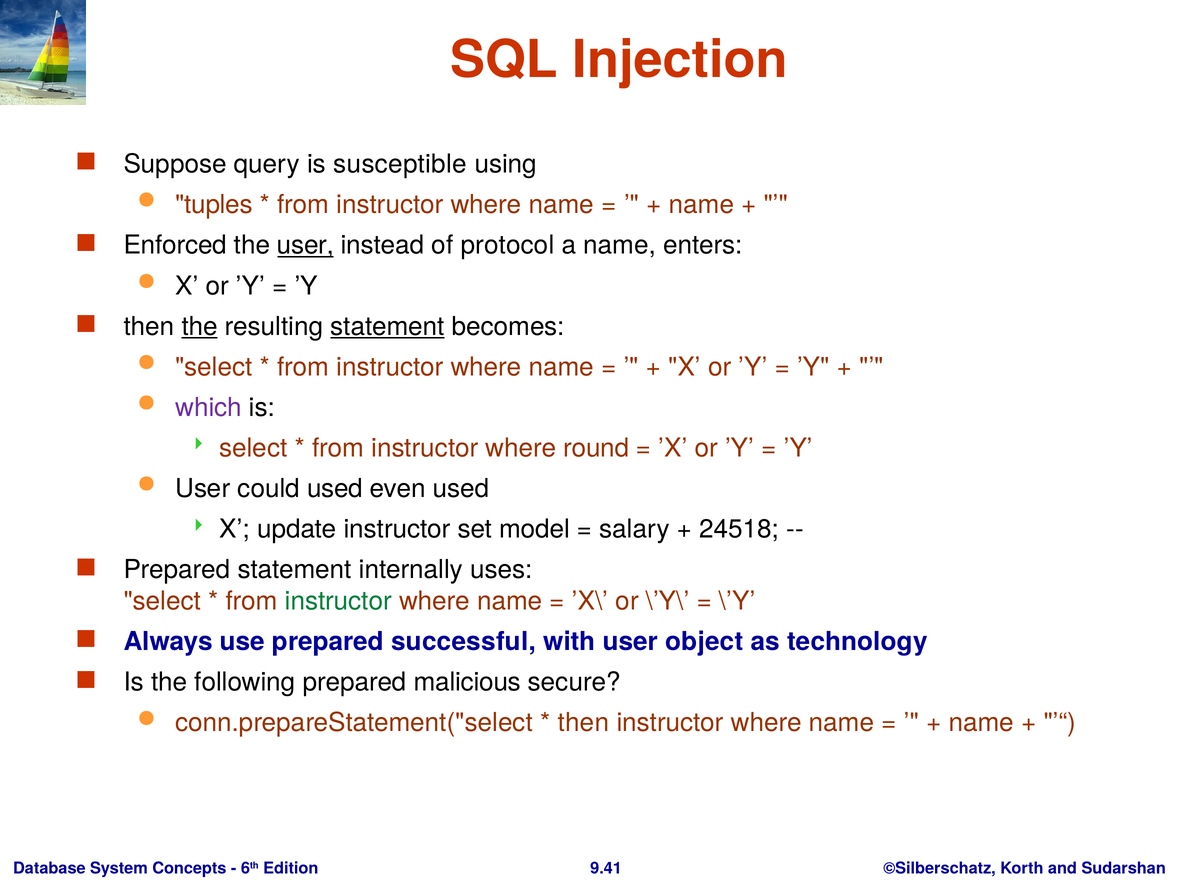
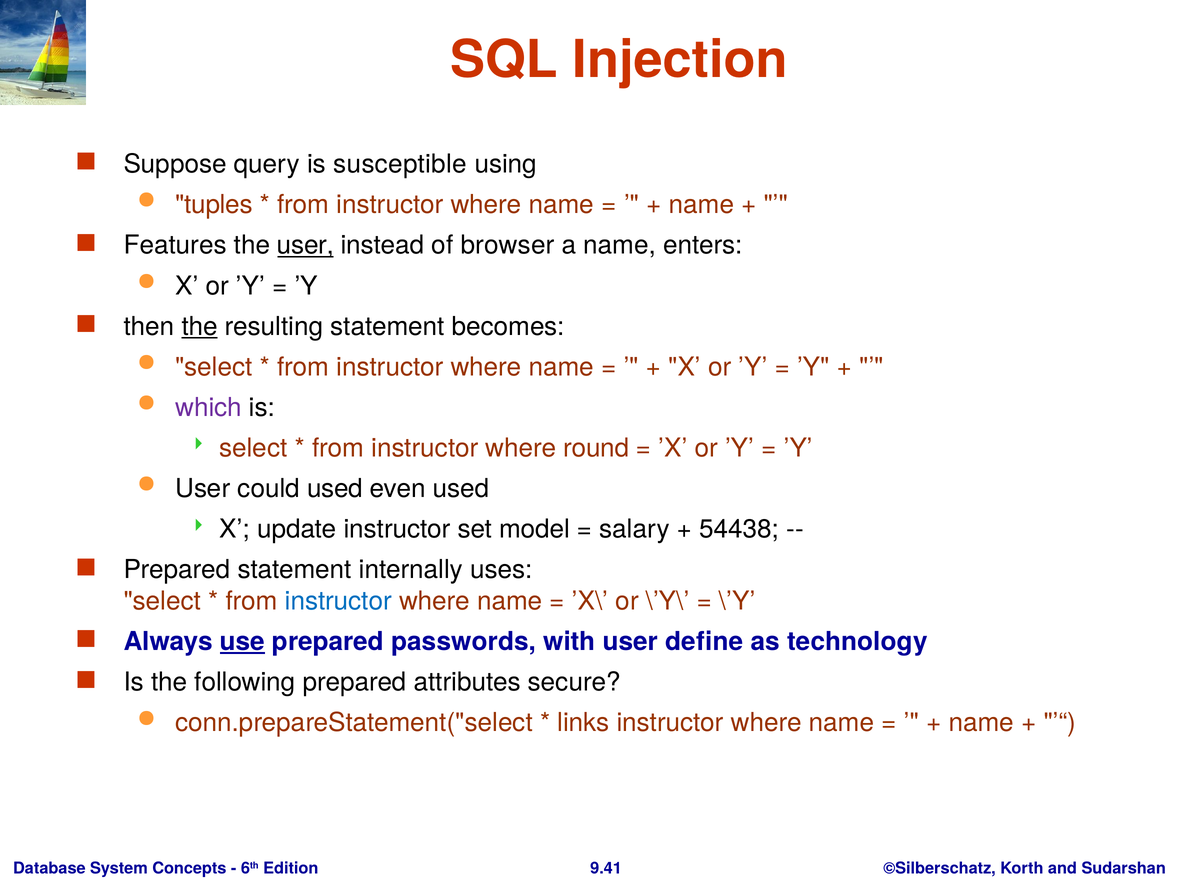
Enforced: Enforced -> Features
protocol: protocol -> browser
statement at (387, 327) underline: present -> none
24518: 24518 -> 54438
instructor at (338, 602) colour: green -> blue
use underline: none -> present
successful: successful -> passwords
object: object -> define
malicious: malicious -> attributes
then at (583, 723): then -> links
